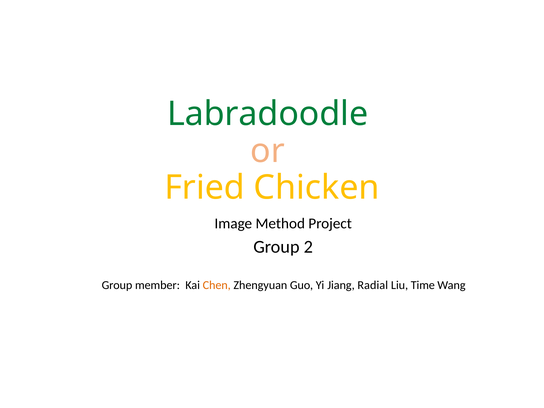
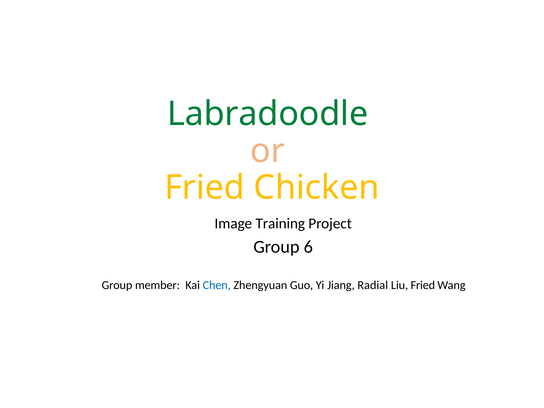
Method: Method -> Training
2: 2 -> 6
Chen colour: orange -> blue
Liu Time: Time -> Fried
